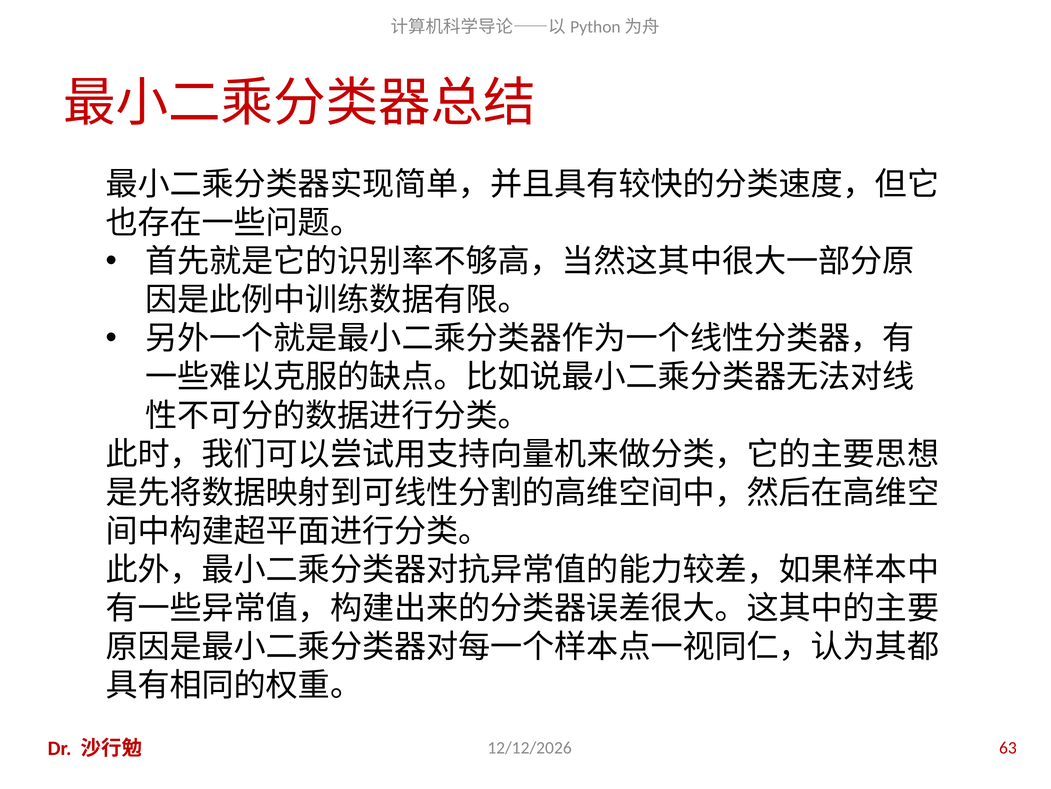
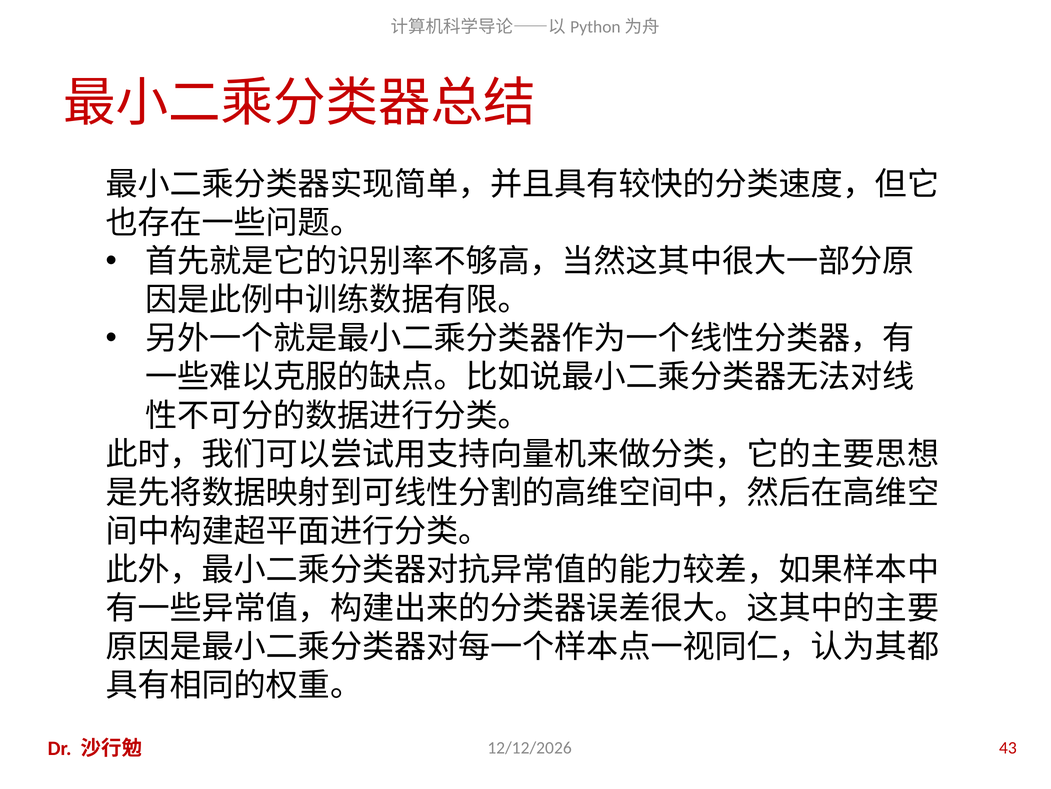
63: 63 -> 43
